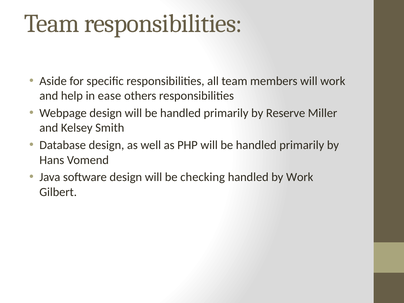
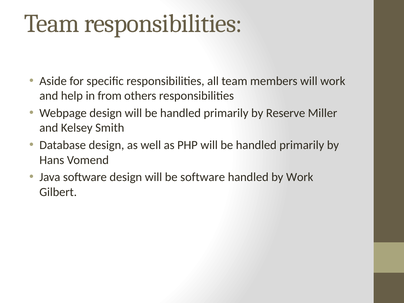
ease: ease -> from
be checking: checking -> software
